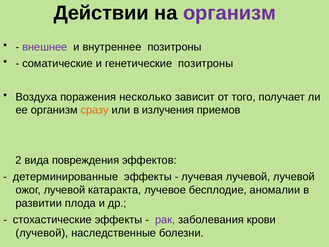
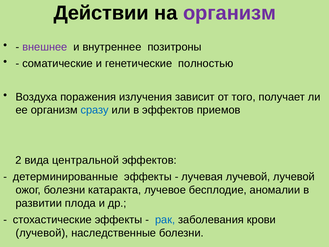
генетические позитроны: позитроны -> полностью
несколько: несколько -> излучения
сразу colour: orange -> blue
в излучения: излучения -> эффектов
повреждения: повреждения -> центральной
ожог лучевой: лучевой -> болезни
рак colour: purple -> blue
